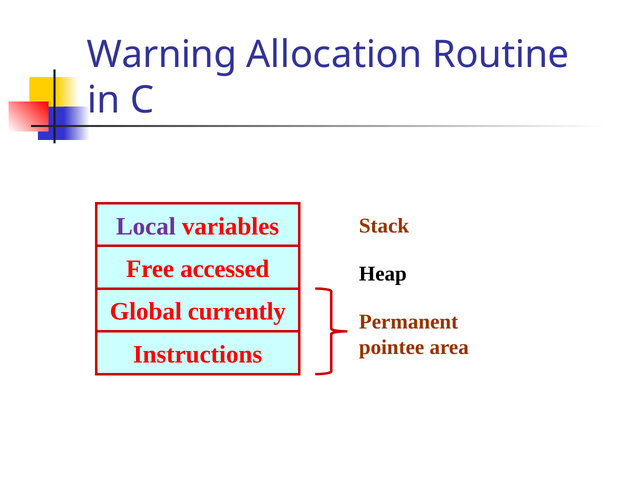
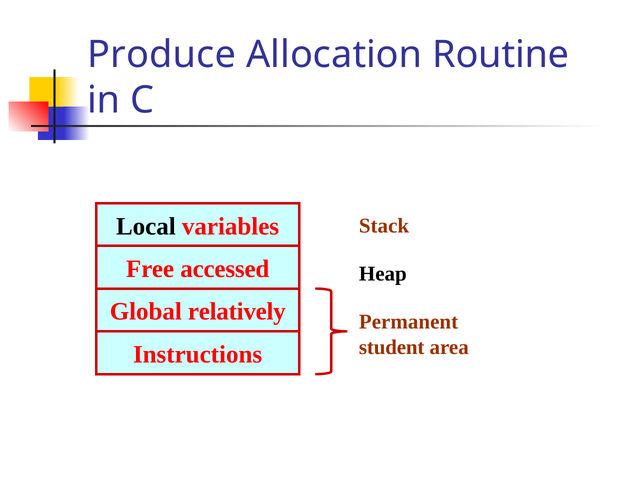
Warning: Warning -> Produce
Local colour: purple -> black
currently: currently -> relatively
pointee: pointee -> student
